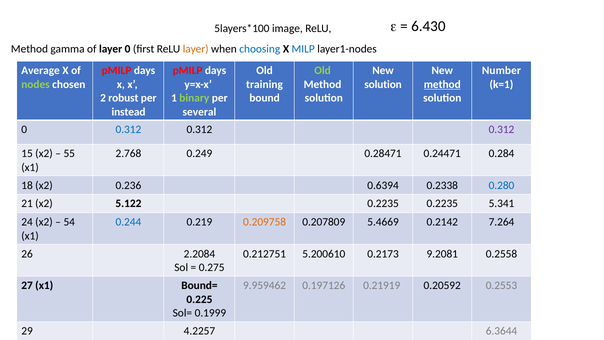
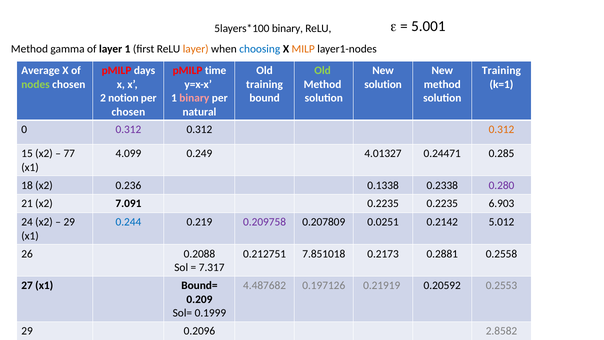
6.430: 6.430 -> 5.001
image at (287, 28): image -> binary
layer 0: 0 -> 1
MILP colour: blue -> orange
days at (216, 70): days -> time
Number at (501, 70): Number -> Training
method at (442, 84) underline: present -> none
robust: robust -> notion
binary at (194, 98) colour: light green -> pink
instead at (128, 112): instead -> chosen
several: several -> natural
0.312 at (128, 129) colour: blue -> purple
0.312 at (501, 129) colour: purple -> orange
55: 55 -> 77
2.768: 2.768 -> 4.099
0.28471: 0.28471 -> 4.01327
0.284: 0.284 -> 0.285
0.6394: 0.6394 -> 0.1338
0.280 colour: blue -> purple
5.122: 5.122 -> 7.091
5.341: 5.341 -> 6.903
54 at (69, 222): 54 -> 29
0.209758 colour: orange -> purple
5.4669: 5.4669 -> 0.0251
7.264: 7.264 -> 5.012
2.2084: 2.2084 -> 0.2088
5.200610: 5.200610 -> 7.851018
9.2081: 9.2081 -> 0.2881
0.275: 0.275 -> 7.317
9.959462: 9.959462 -> 4.487682
0.225: 0.225 -> 0.209
4.2257: 4.2257 -> 0.2096
6.3644: 6.3644 -> 2.8582
